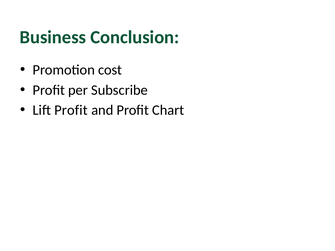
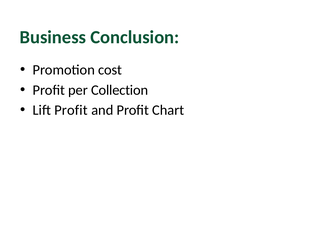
Subscribe: Subscribe -> Collection
